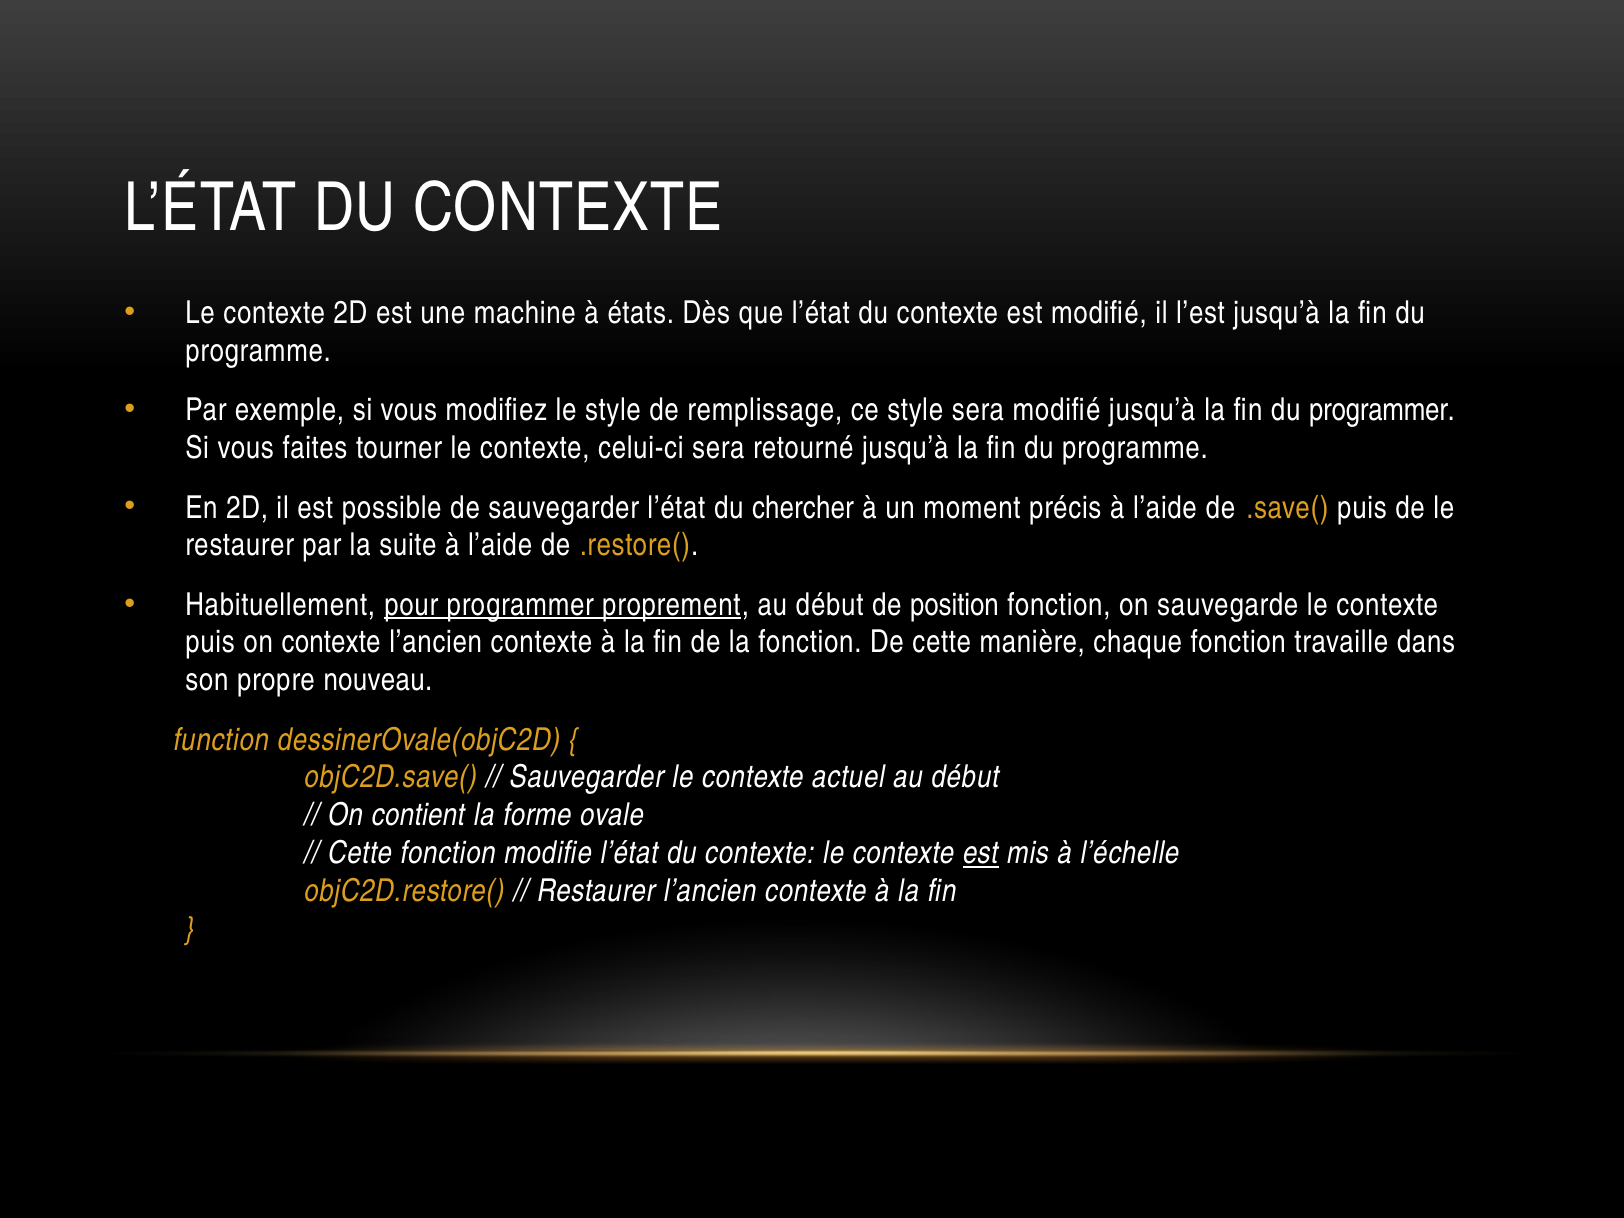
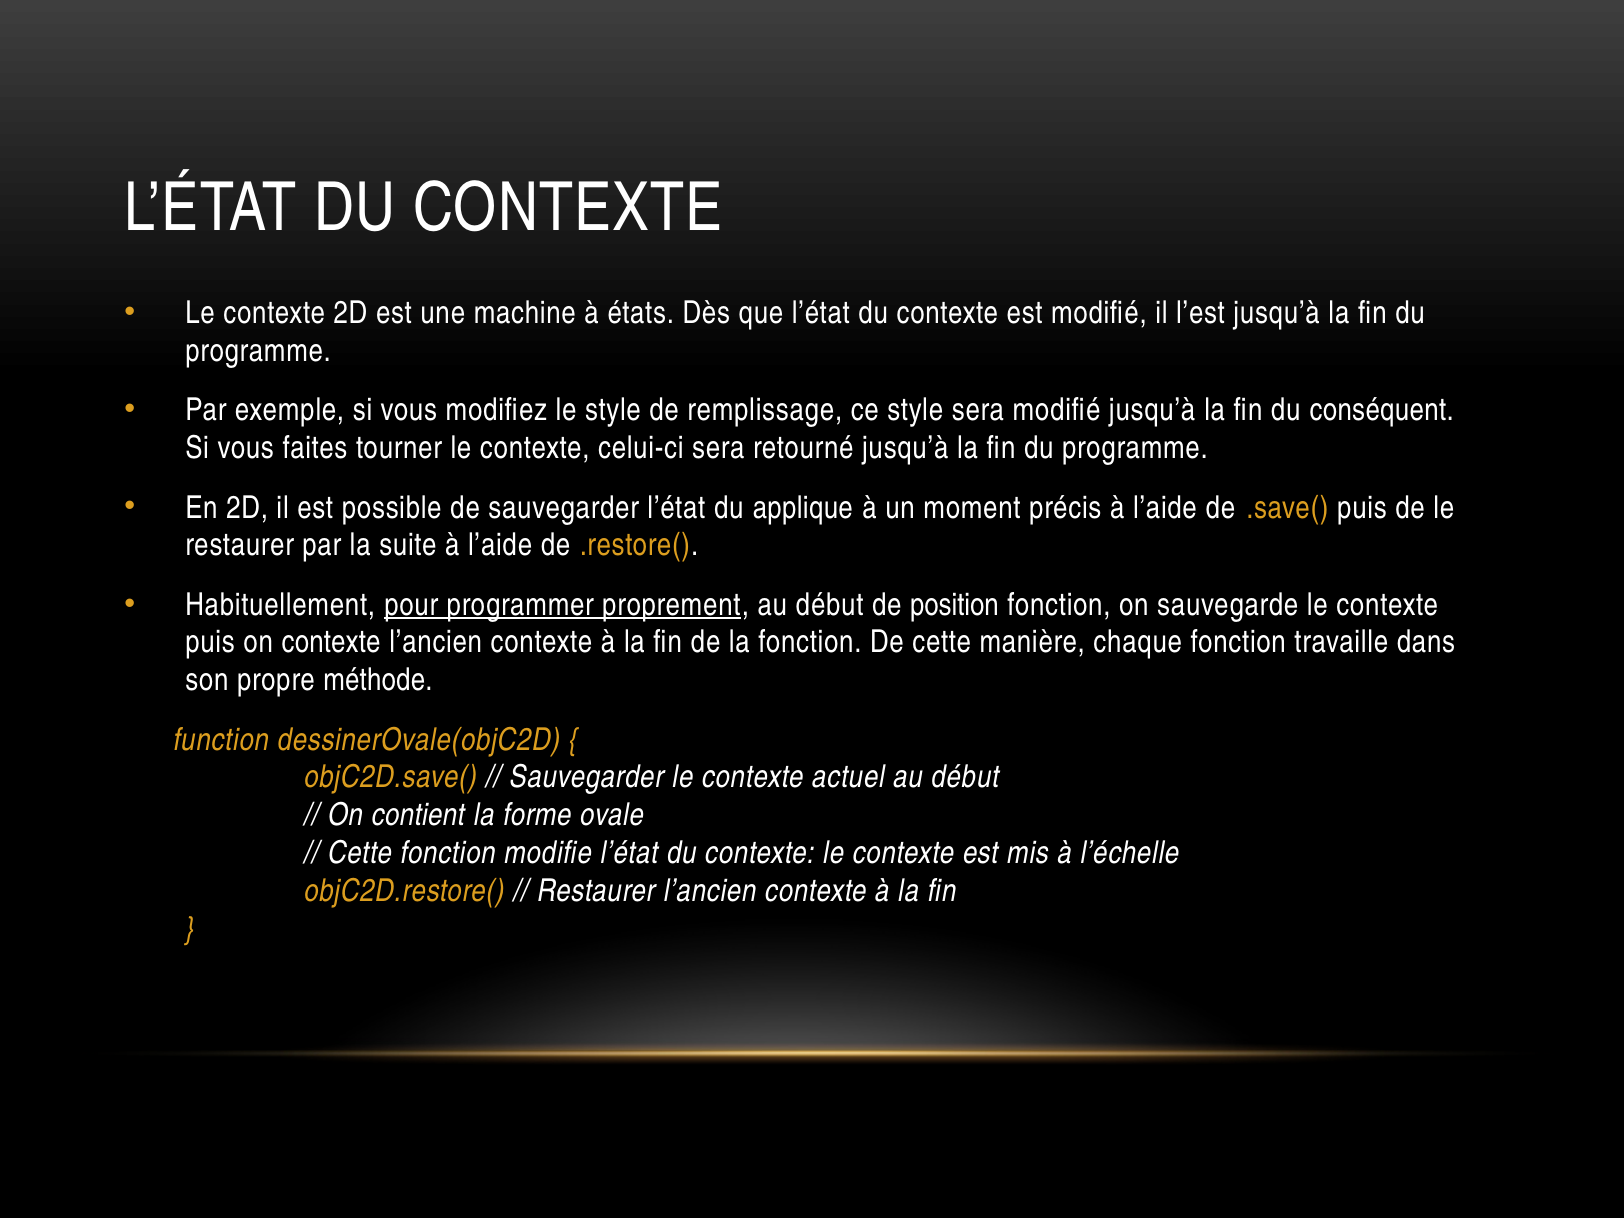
du programmer: programmer -> conséquent
chercher: chercher -> applique
nouveau: nouveau -> méthode
est at (981, 853) underline: present -> none
